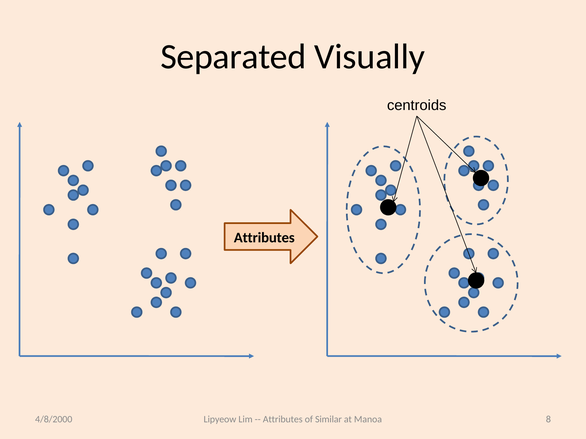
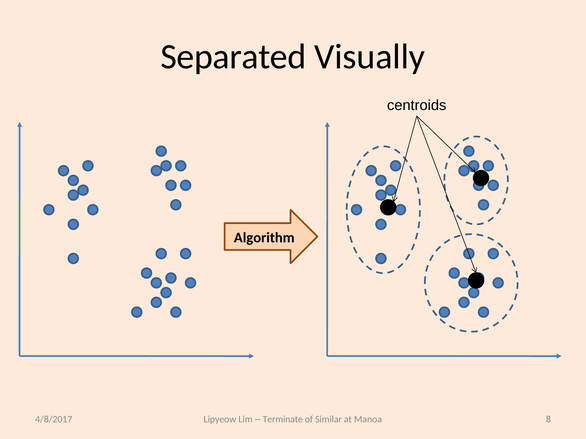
Attributes at (264, 238): Attributes -> Algorithm
4/8/2000: 4/8/2000 -> 4/8/2017
Attributes at (283, 420): Attributes -> Terminate
